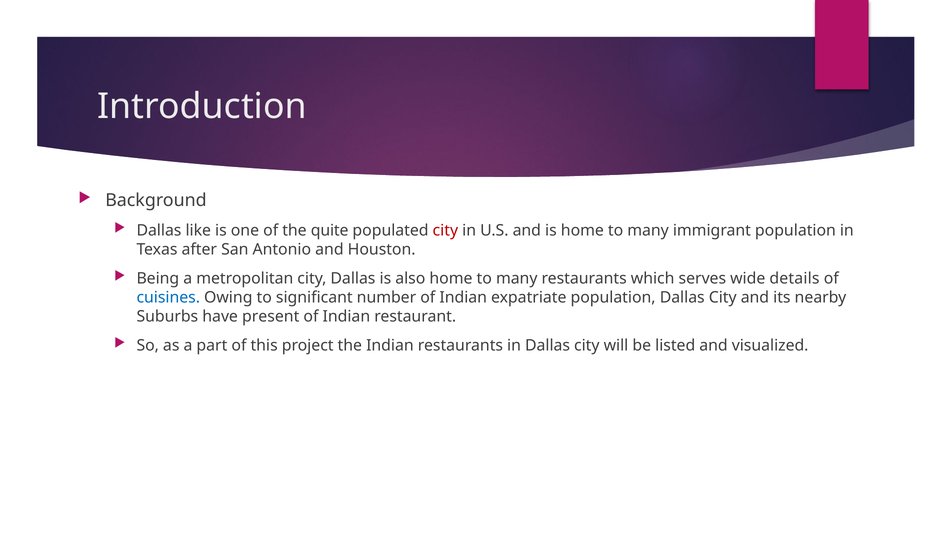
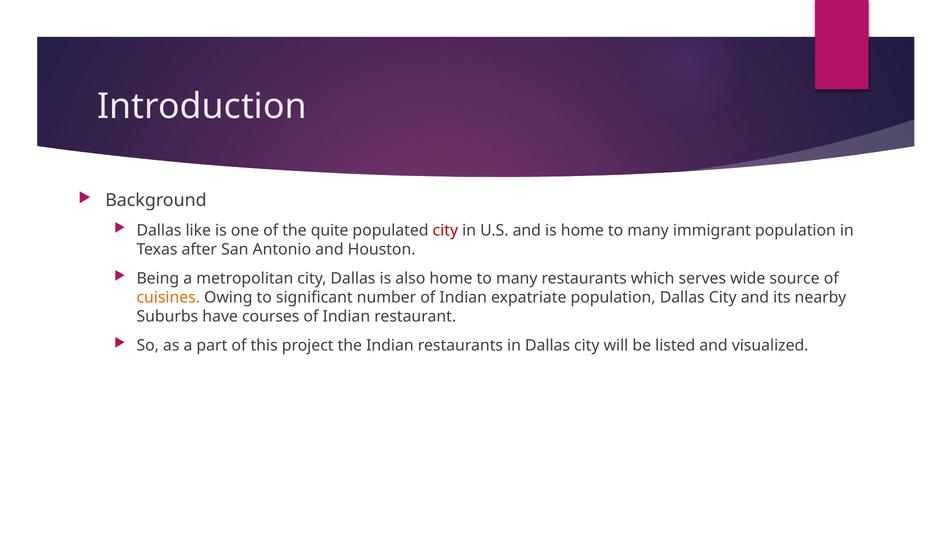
details: details -> source
cuisines colour: blue -> orange
present: present -> courses
